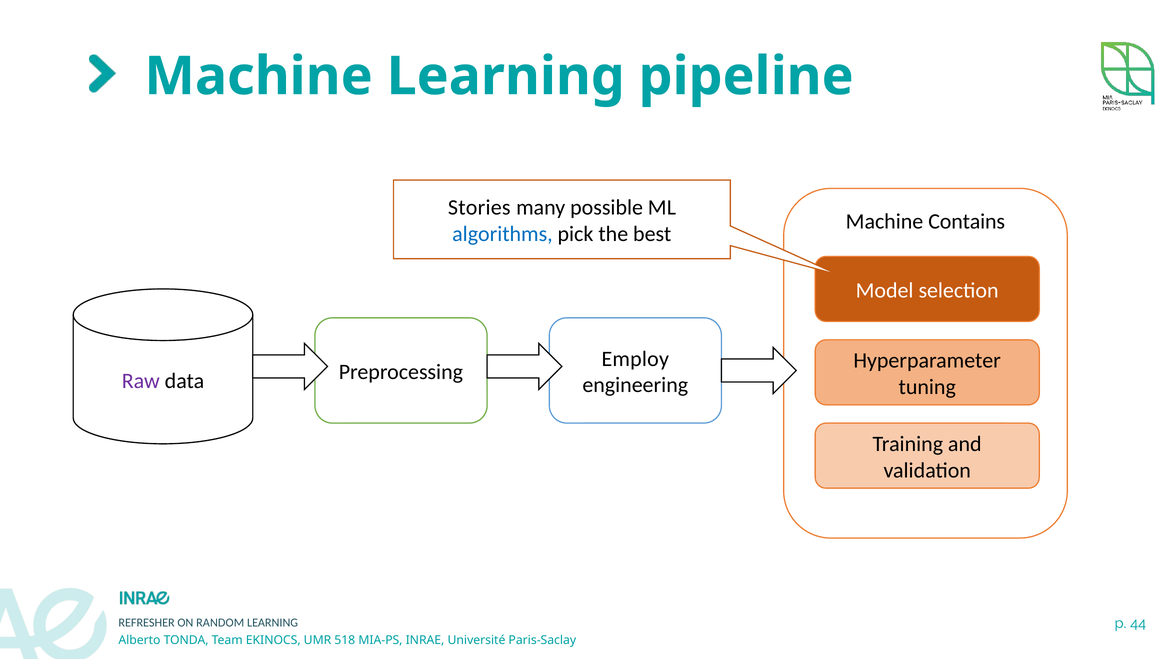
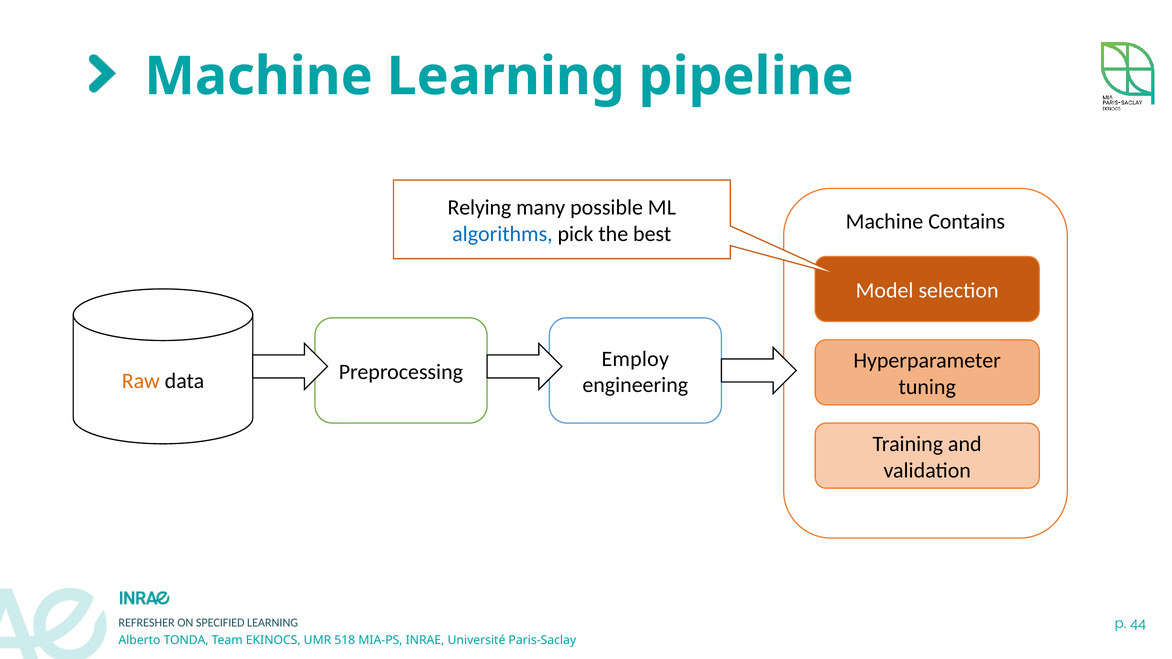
Stories: Stories -> Relying
Raw colour: purple -> orange
RANDOM: RANDOM -> SPECIFIED
